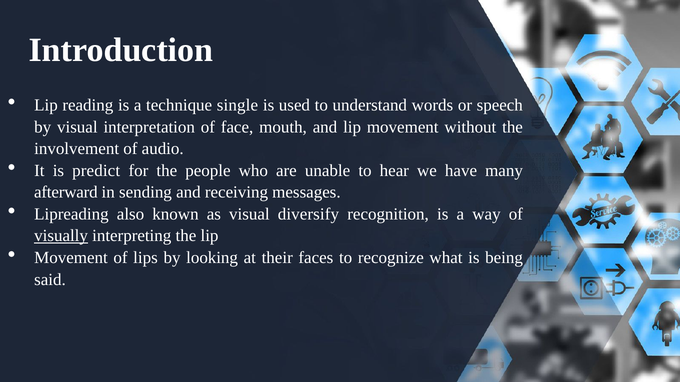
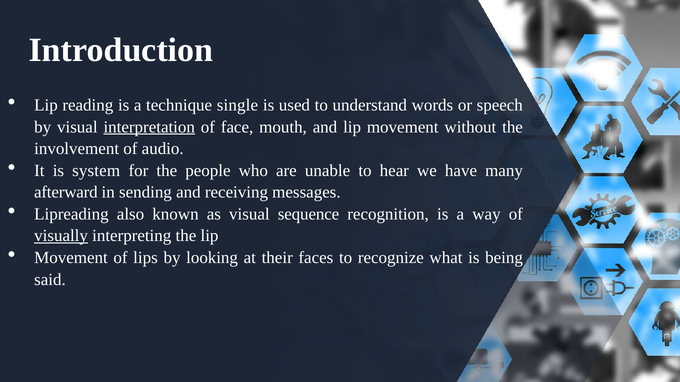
interpretation underline: none -> present
predict: predict -> system
diversify: diversify -> sequence
